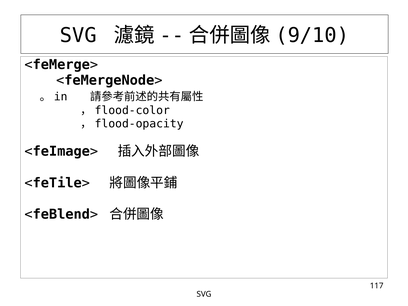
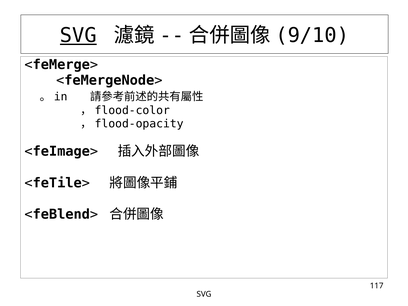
SVG at (78, 36) underline: none -> present
